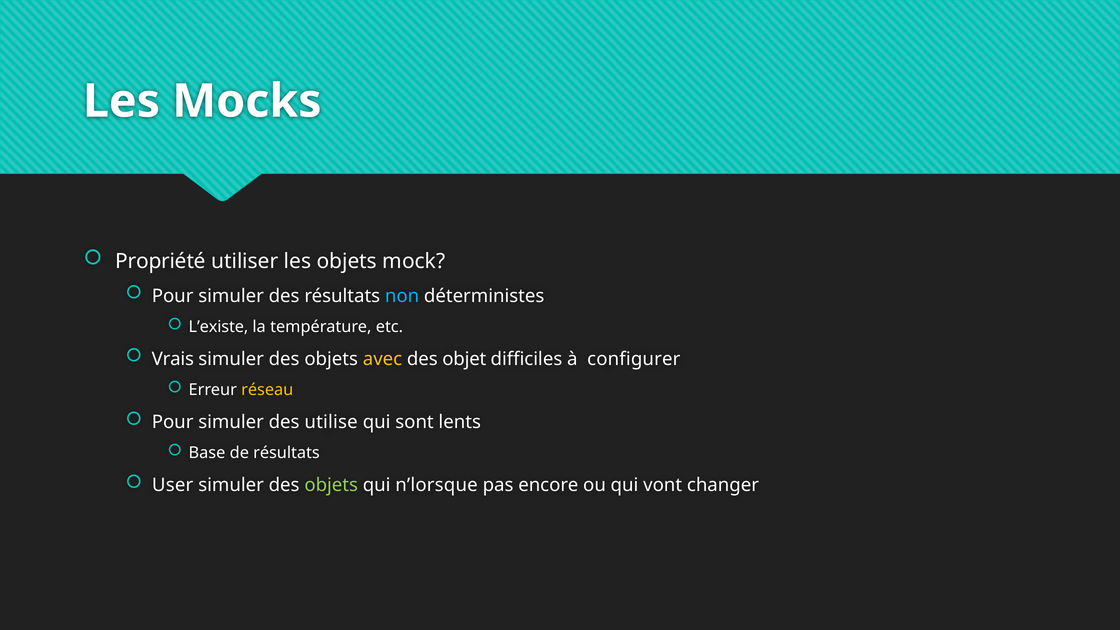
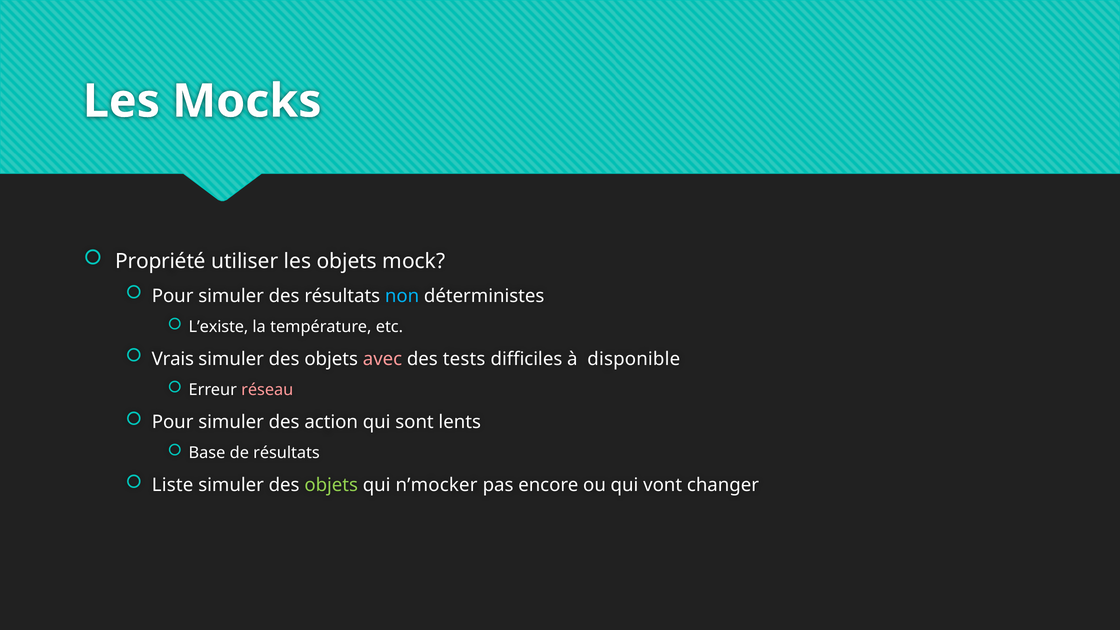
avec colour: yellow -> pink
objet: objet -> tests
configurer: configurer -> disponible
réseau colour: yellow -> pink
utilise: utilise -> action
User: User -> Liste
n’lorsque: n’lorsque -> n’mocker
